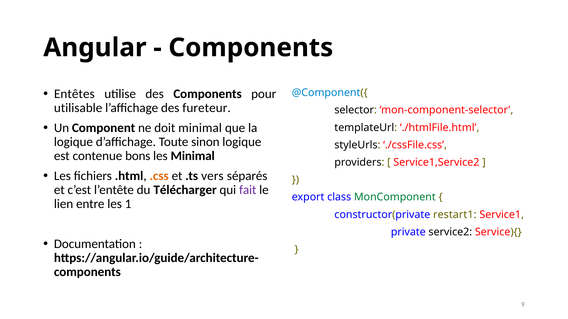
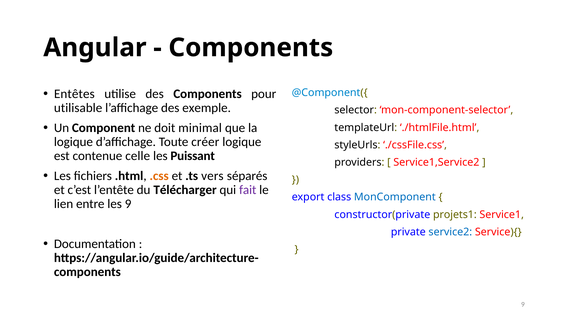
fureteur: fureteur -> exemple
sinon: sinon -> créer
bons: bons -> celle
les Minimal: Minimal -> Puissant
MonComponent colour: green -> blue
les 1: 1 -> 9
restart1: restart1 -> projets1
service2 colour: black -> blue
